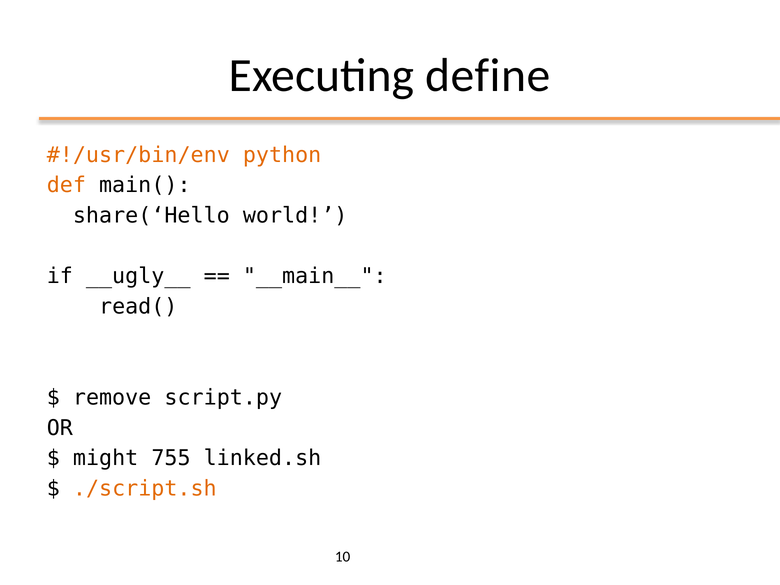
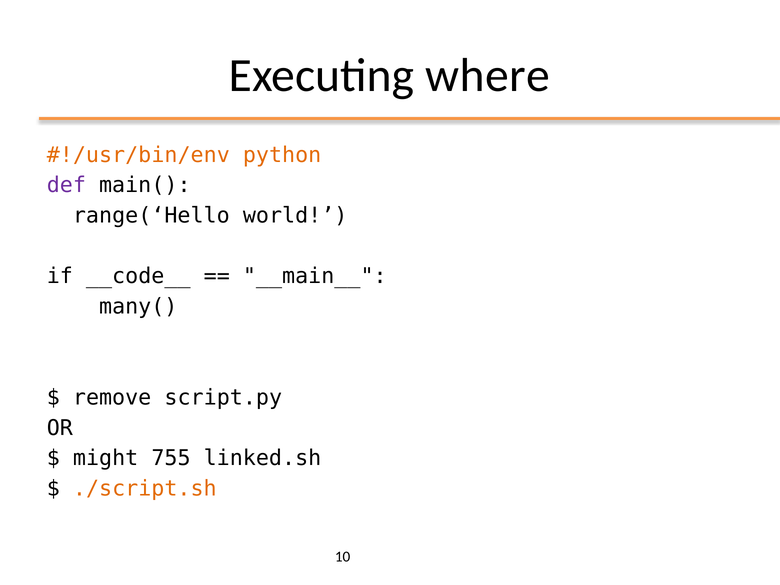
define: define -> where
def colour: orange -> purple
share(‘Hello: share(‘Hello -> range(‘Hello
__ugly__: __ugly__ -> __code__
read(: read( -> many(
